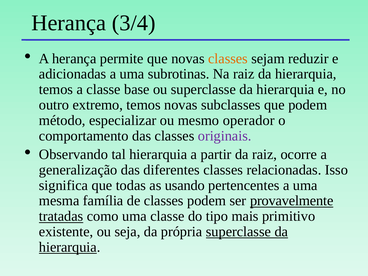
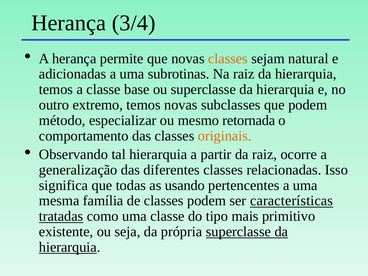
reduzir: reduzir -> natural
operador: operador -> retornada
originais colour: purple -> orange
provavelmente: provavelmente -> características
